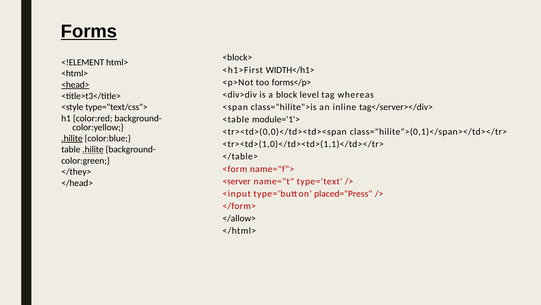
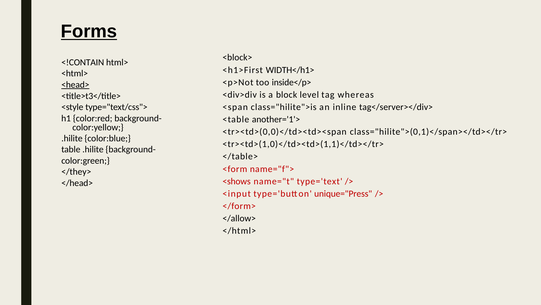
<!ELEMENT: <!ELEMENT -> <!CONTAIN
forms</p>: forms</p> -> inside</p>
module='1'>: module='1'> -> another='1'>
.hilite at (72, 138) underline: present -> none
.hilite at (93, 149) underline: present -> none
<server: <server -> <shows
placed="Press: placed="Press -> unique="Press
